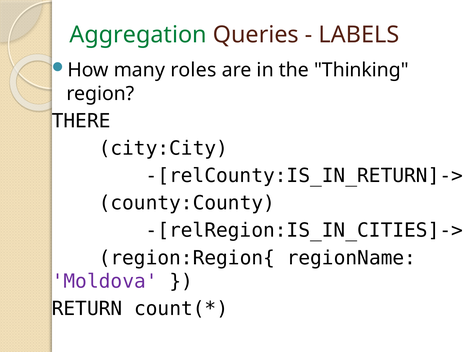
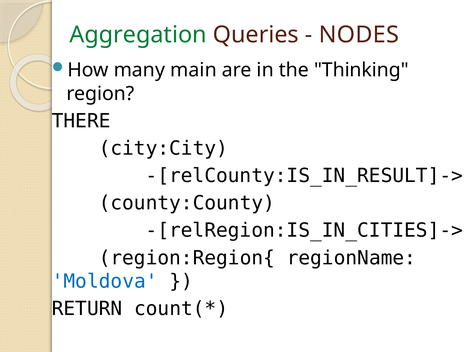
LABELS: LABELS -> NODES
roles: roles -> main
-[relCounty:IS_IN_RETURN]->: -[relCounty:IS_IN_RETURN]-> -> -[relCounty:IS_IN_RESULT]->
Moldova colour: purple -> blue
